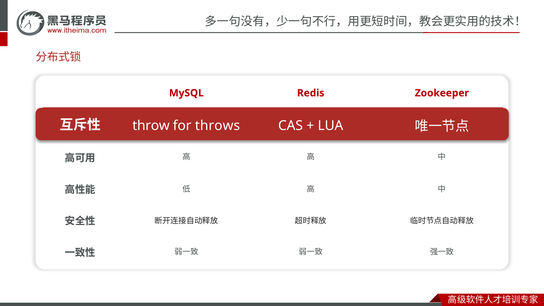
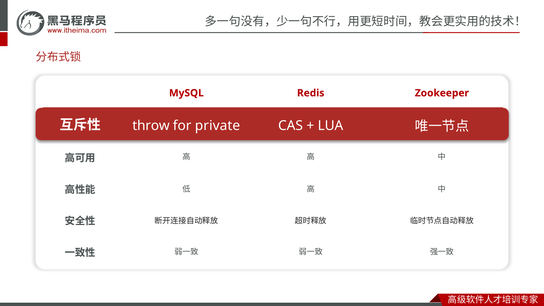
throws: throws -> private
